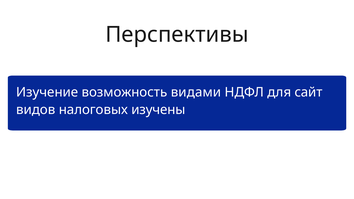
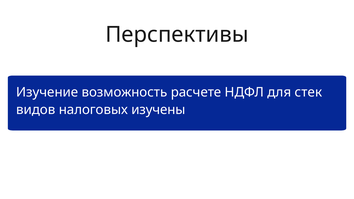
видами: видами -> расчете
сайт: сайт -> стек
